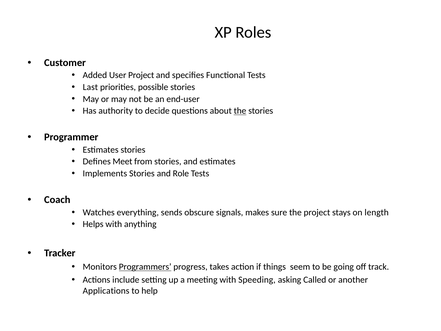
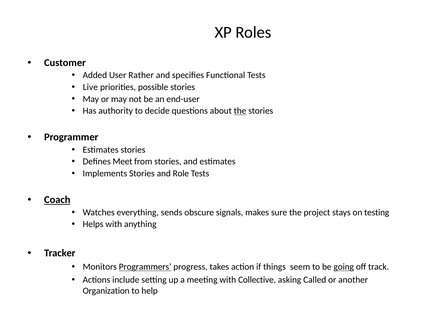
User Project: Project -> Rather
Last: Last -> Live
Coach underline: none -> present
length: length -> testing
going underline: none -> present
Speeding: Speeding -> Collective
Applications: Applications -> Organization
